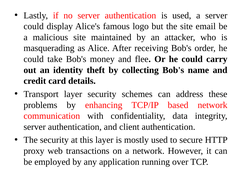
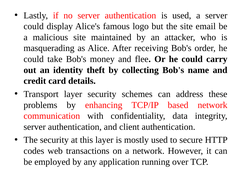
proxy: proxy -> codes
